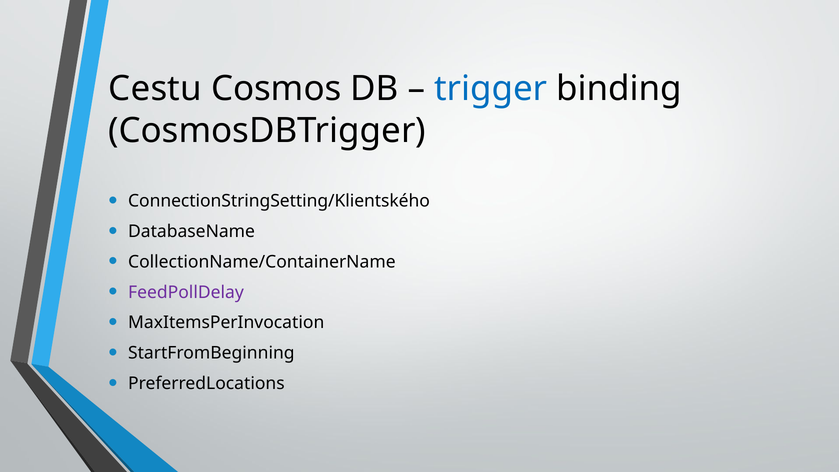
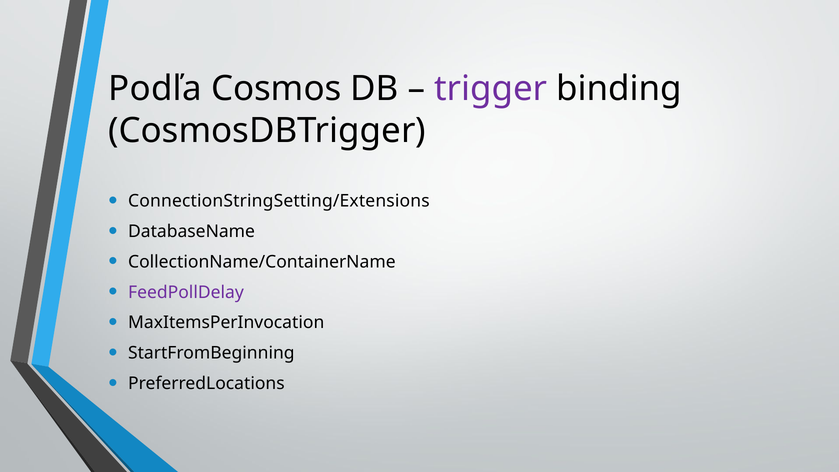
Cestu: Cestu -> Podľa
trigger colour: blue -> purple
ConnectionStringSetting/Klientského: ConnectionStringSetting/Klientského -> ConnectionStringSetting/Extensions
